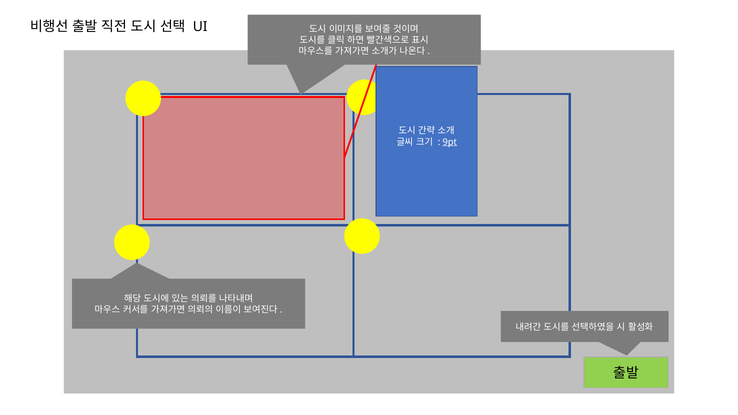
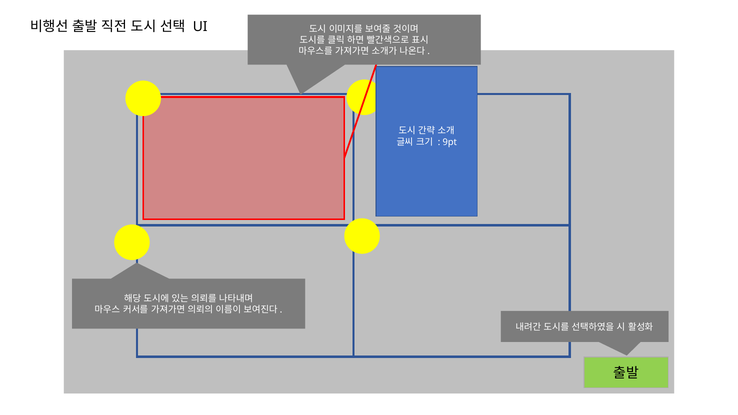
9pt underline: present -> none
